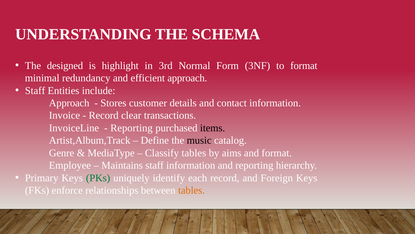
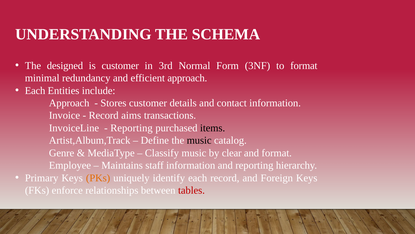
is highlight: highlight -> customer
Staff at (35, 90): Staff -> Each
clear: clear -> aims
Classify tables: tables -> music
aims: aims -> clear
PKs colour: green -> orange
tables at (191, 190) colour: orange -> red
